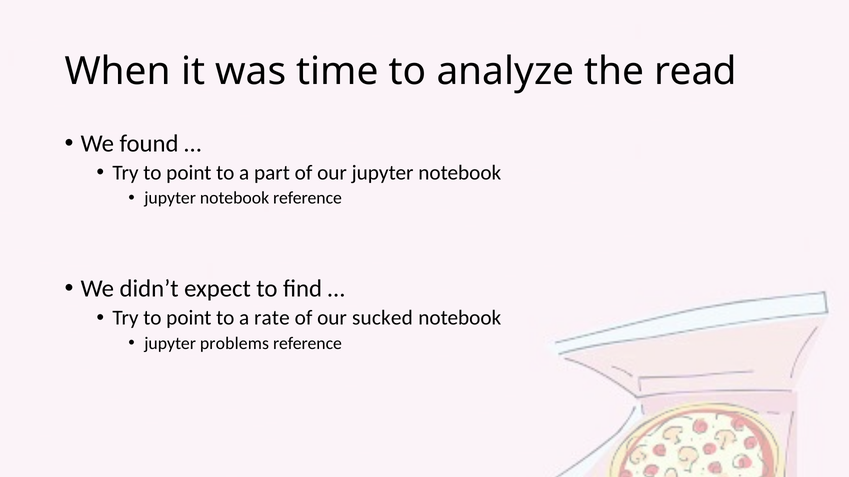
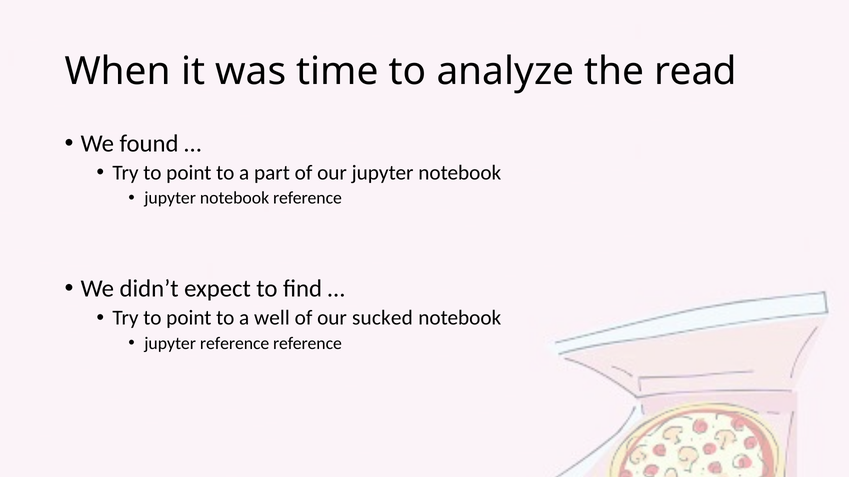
rate: rate -> well
jupyter problems: problems -> reference
